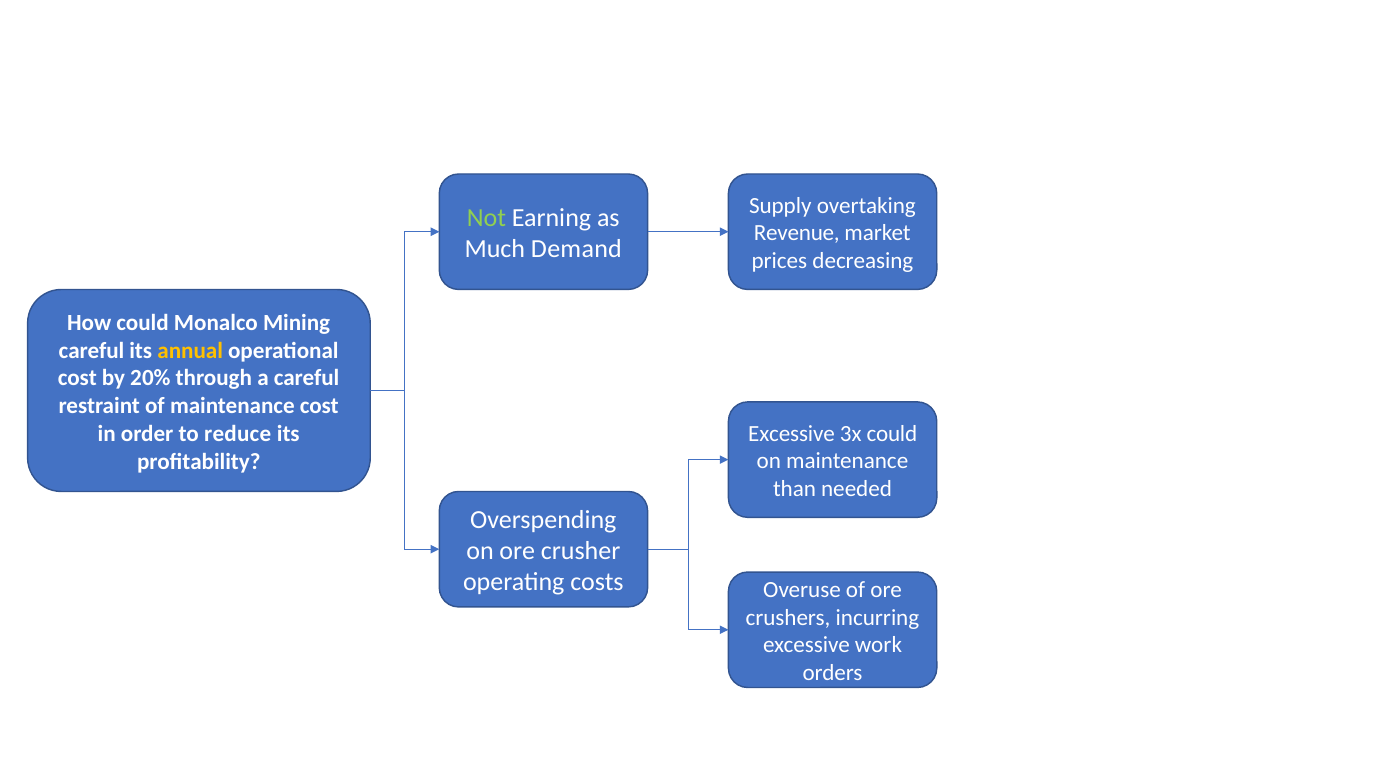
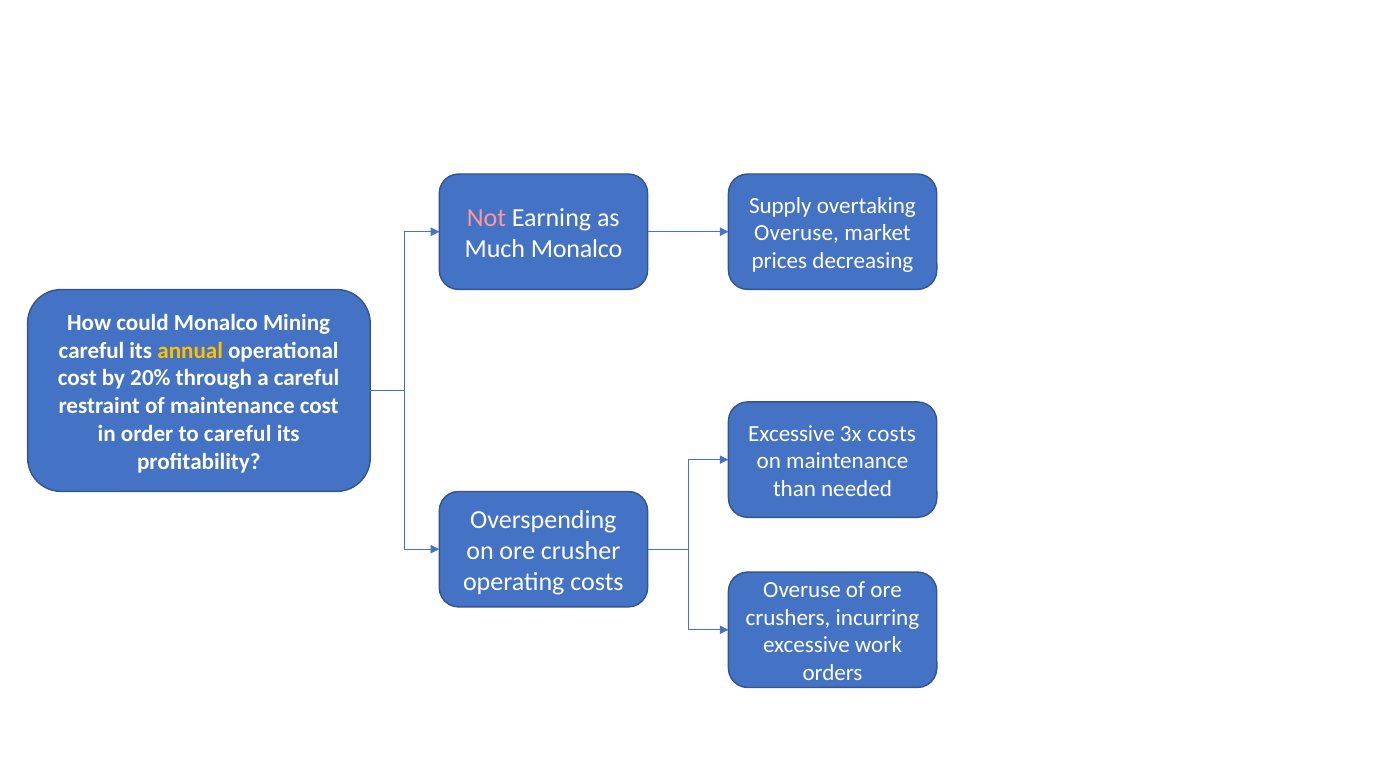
Not colour: light green -> pink
Revenue at (797, 233): Revenue -> Overuse
Much Demand: Demand -> Monalco
3x could: could -> costs
to reduce: reduce -> careful
